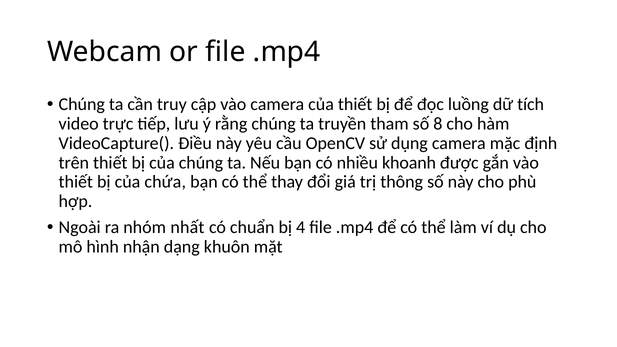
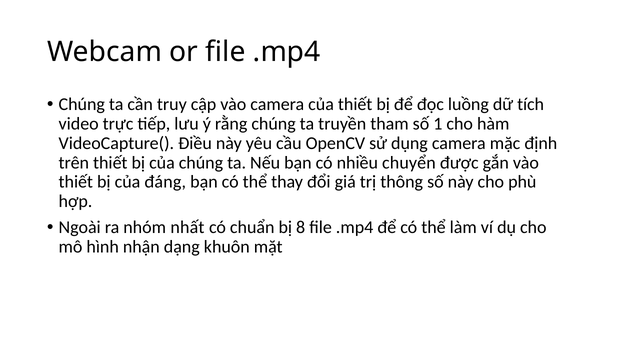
8: 8 -> 1
khoanh: khoanh -> chuyển
chứa: chứa -> đáng
4: 4 -> 8
